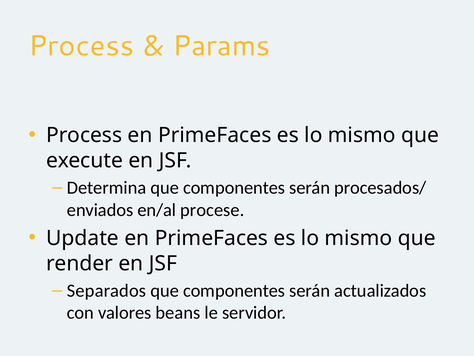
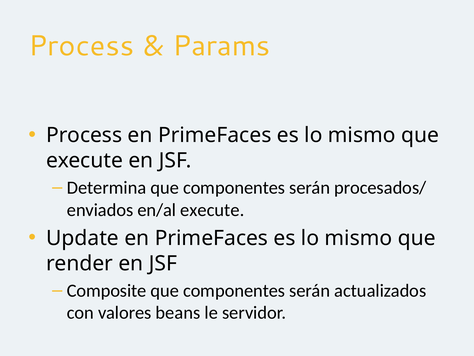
en/al procese: procese -> execute
Separados: Separados -> Composite
